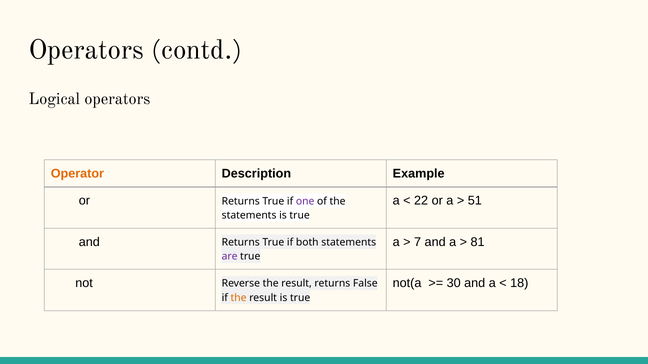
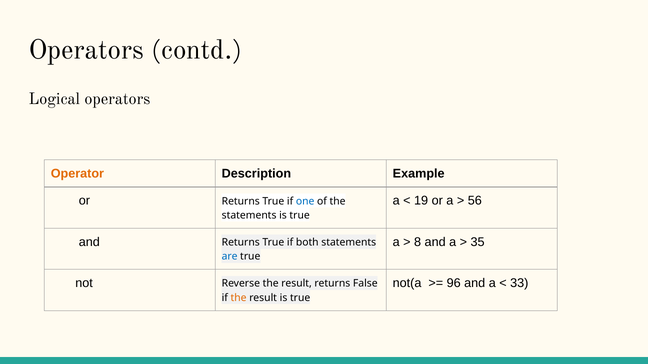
one colour: purple -> blue
22: 22 -> 19
51: 51 -> 56
7: 7 -> 8
81: 81 -> 35
are colour: purple -> blue
30: 30 -> 96
18: 18 -> 33
